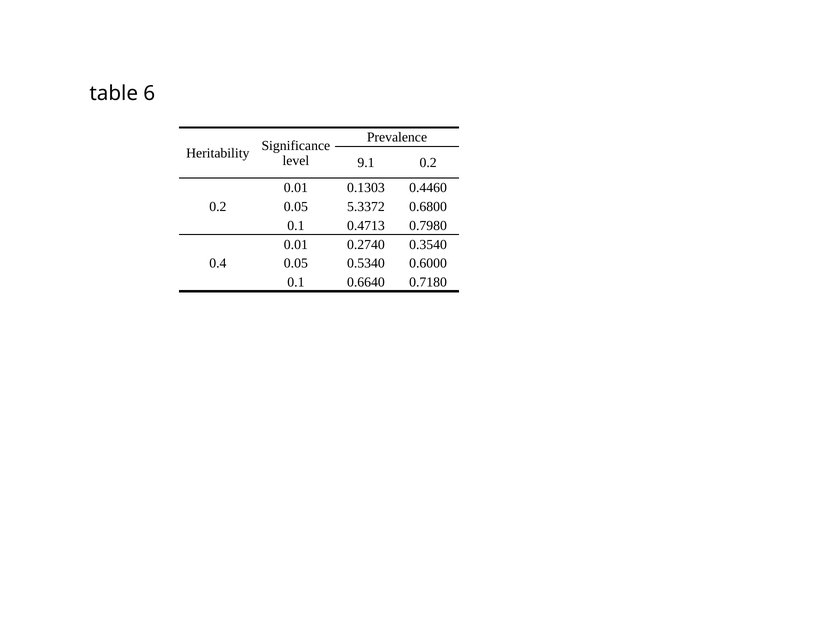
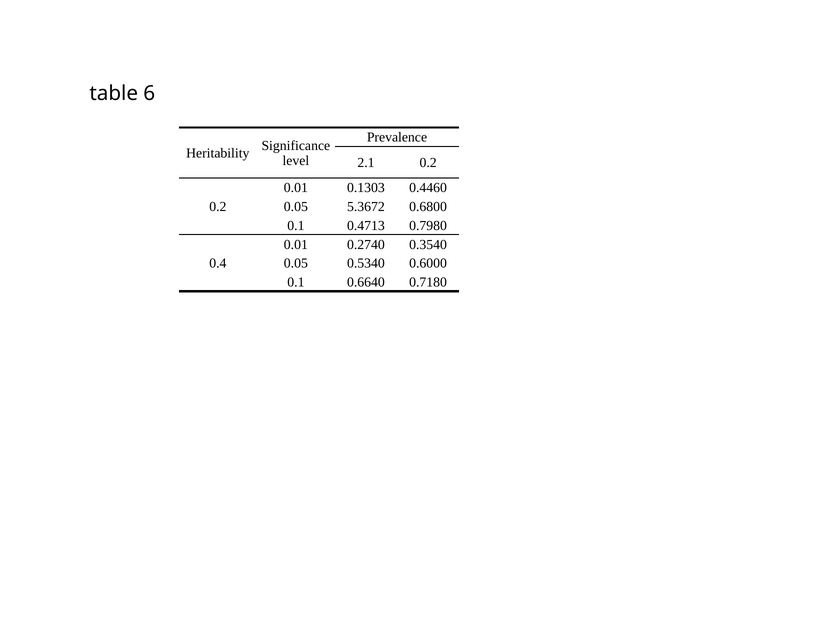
9.1: 9.1 -> 2.1
5.3372: 5.3372 -> 5.3672
